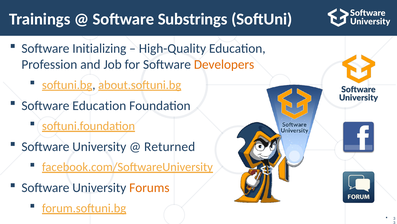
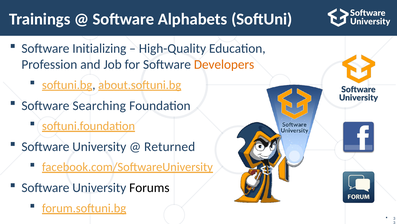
Substrings: Substrings -> Alphabets
Software Education: Education -> Searching
Forums colour: orange -> black
